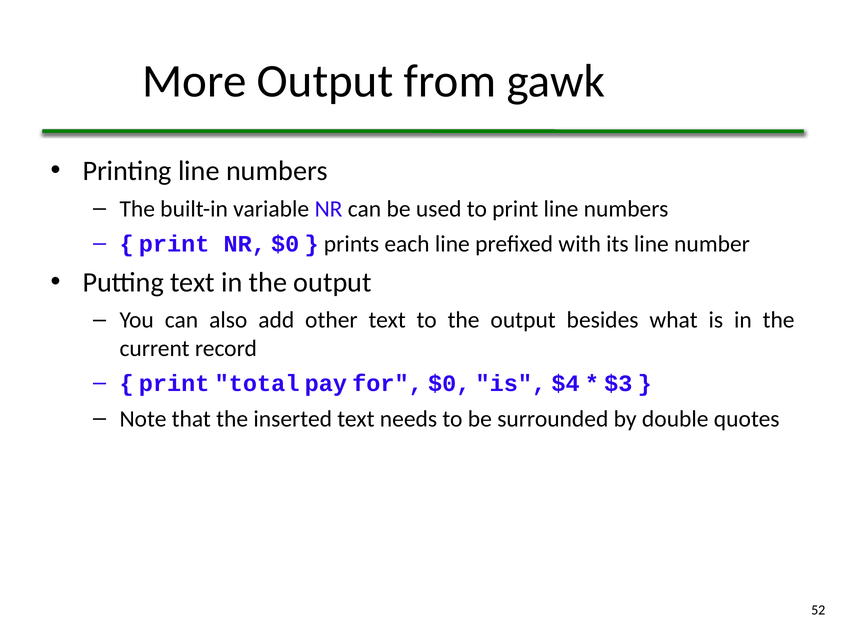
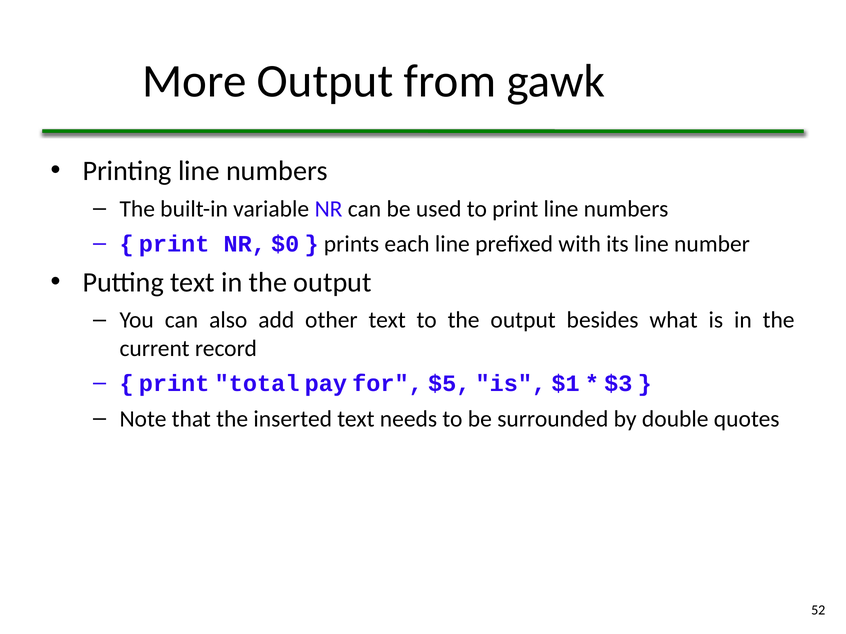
for $0: $0 -> $5
$4: $4 -> $1
